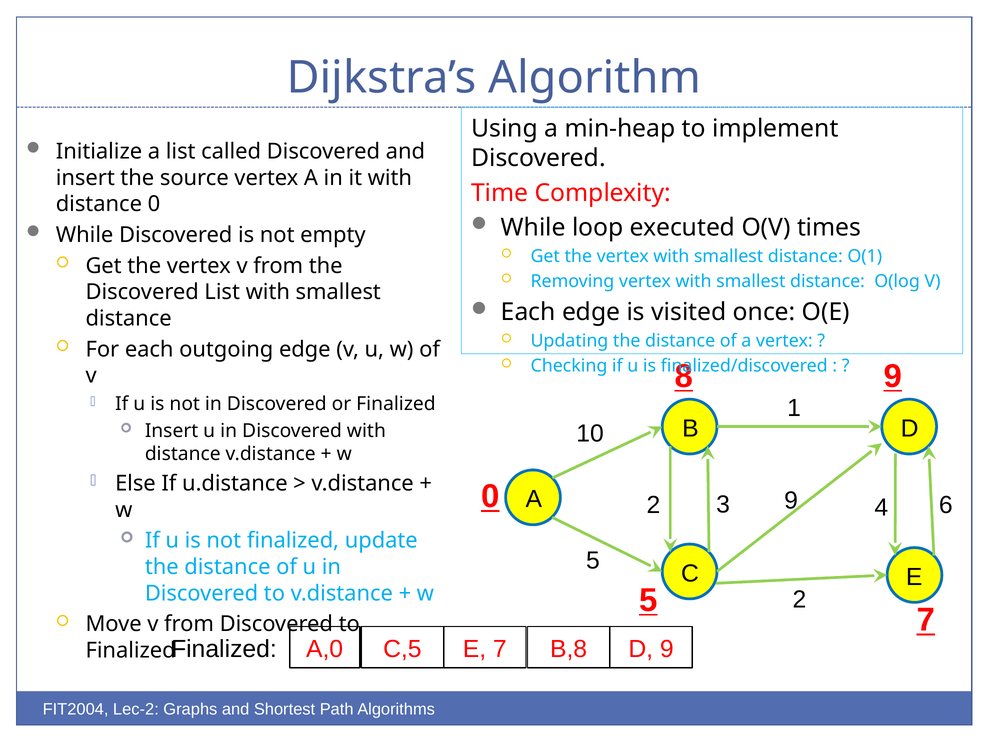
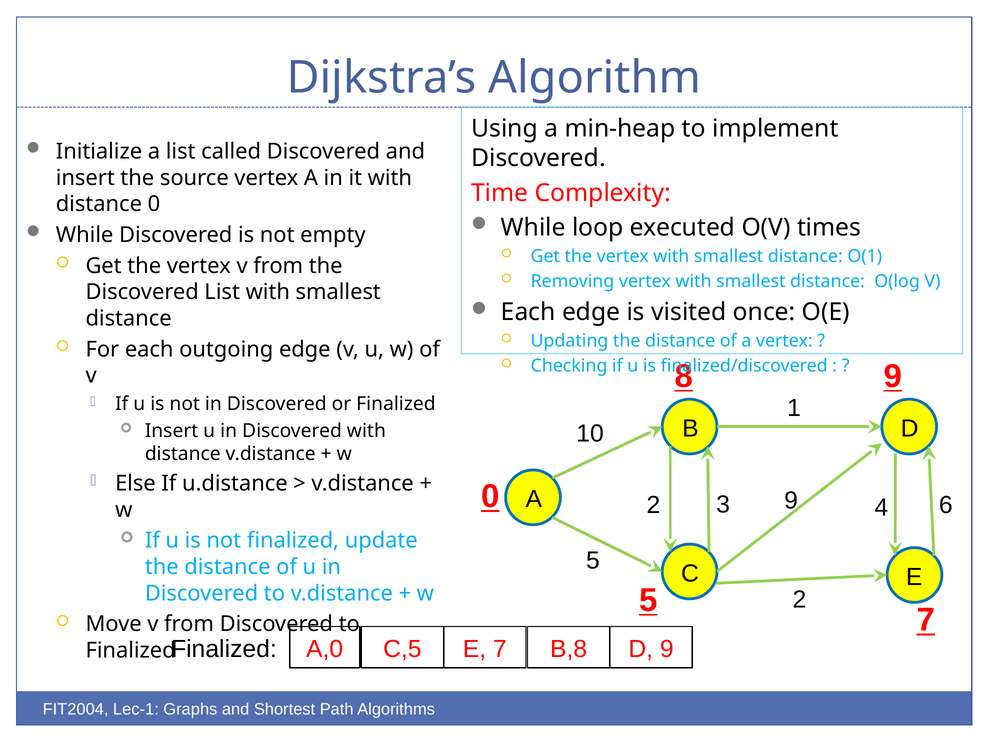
Lec-2: Lec-2 -> Lec-1
